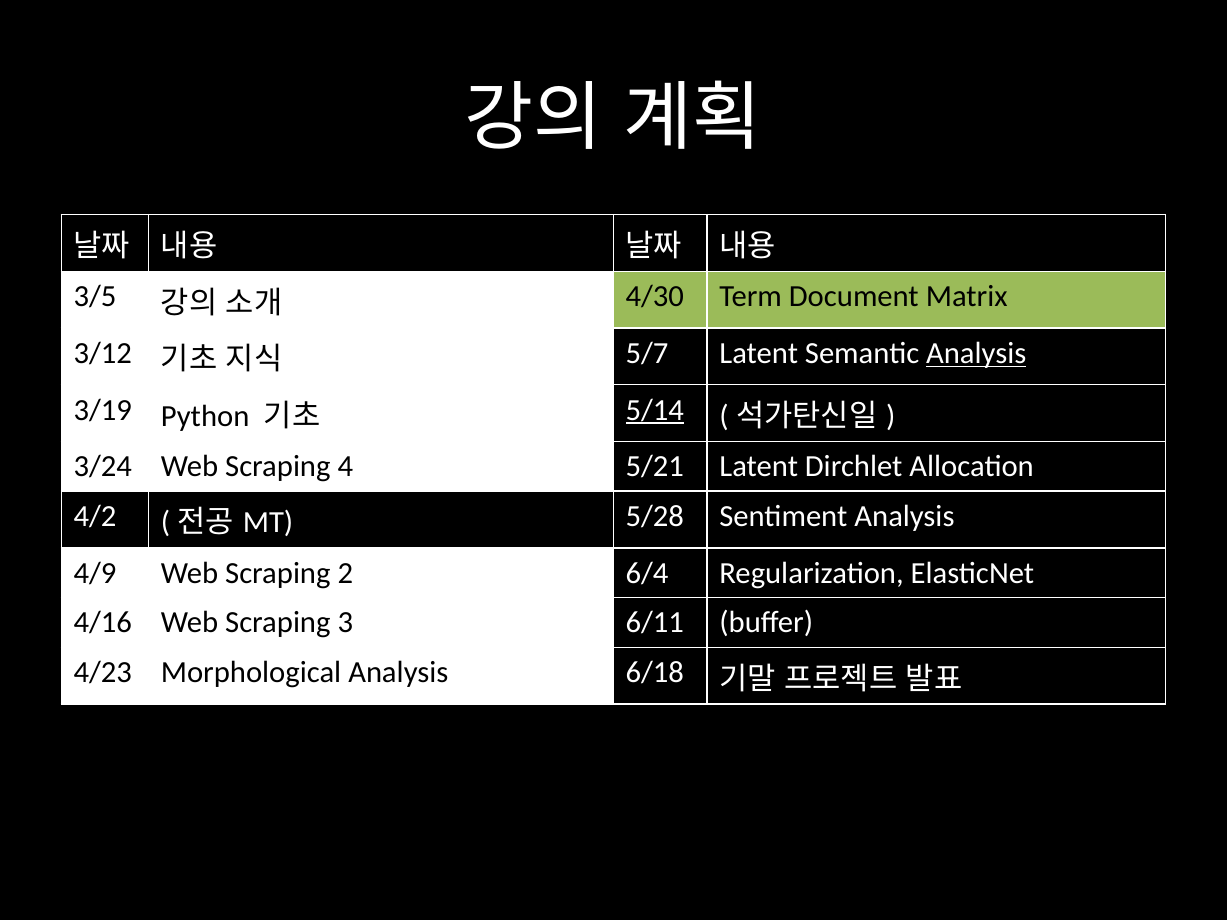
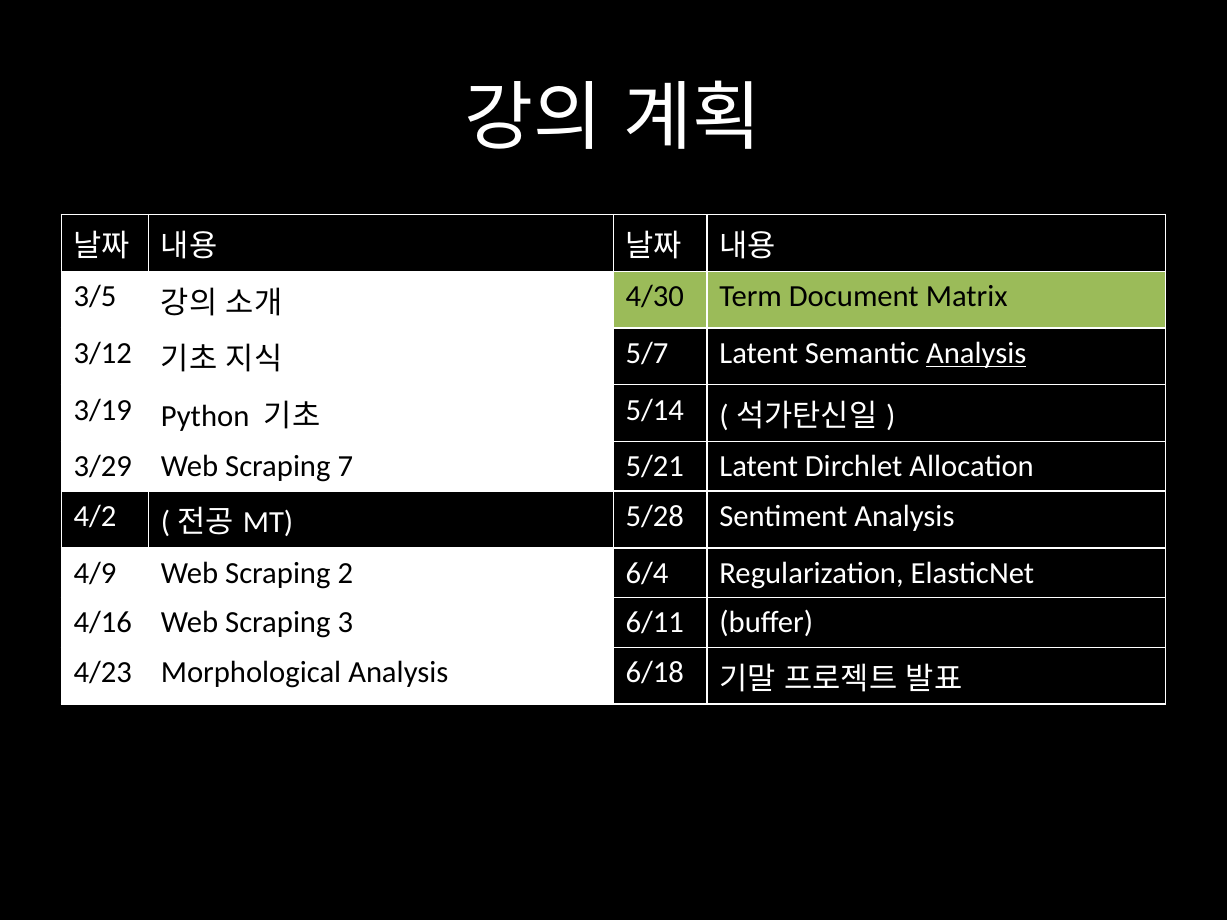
5/14 underline: present -> none
3/24: 3/24 -> 3/29
4: 4 -> 7
